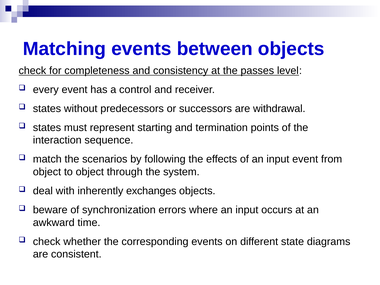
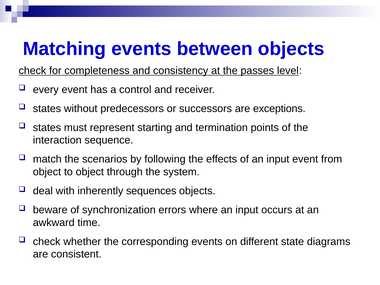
withdrawal: withdrawal -> exceptions
exchanges: exchanges -> sequences
